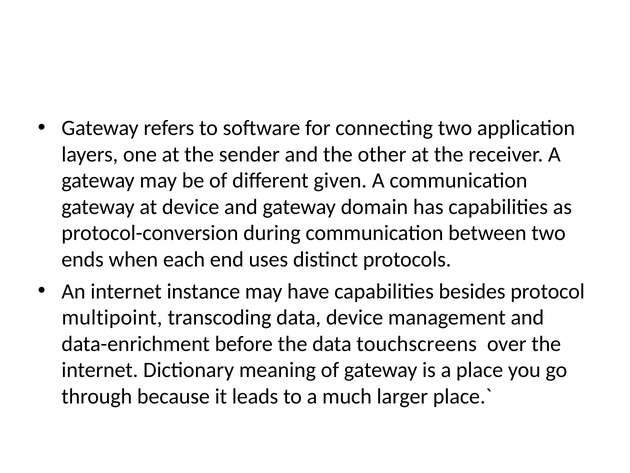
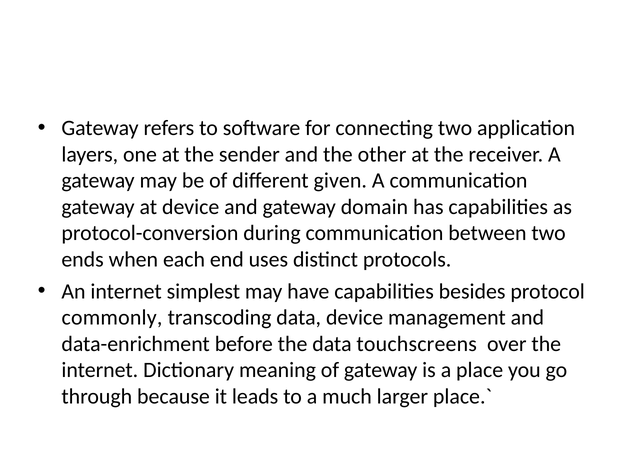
instance: instance -> simplest
multipoint: multipoint -> commonly
